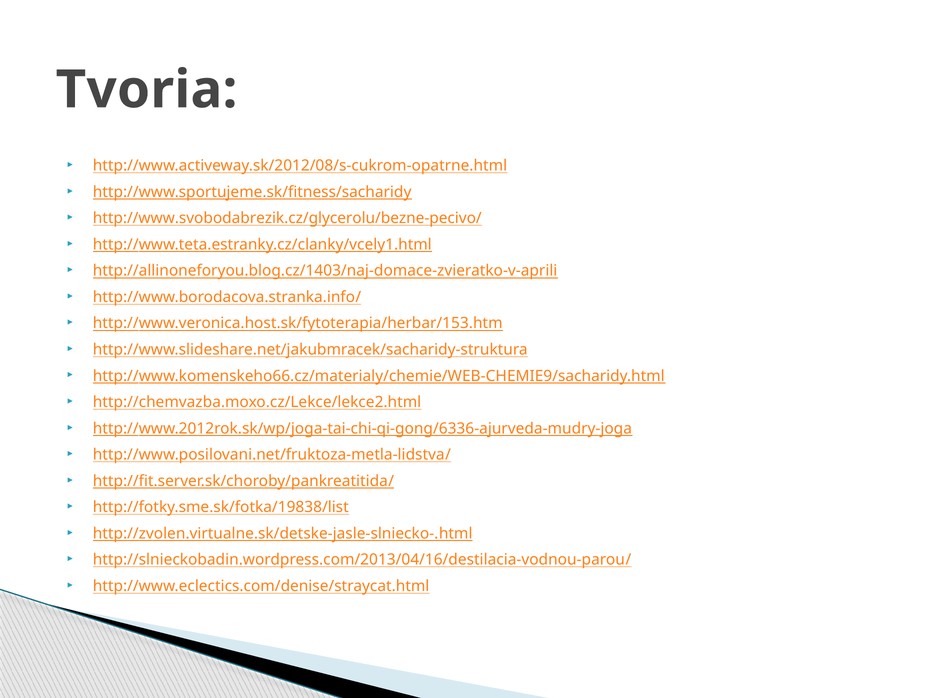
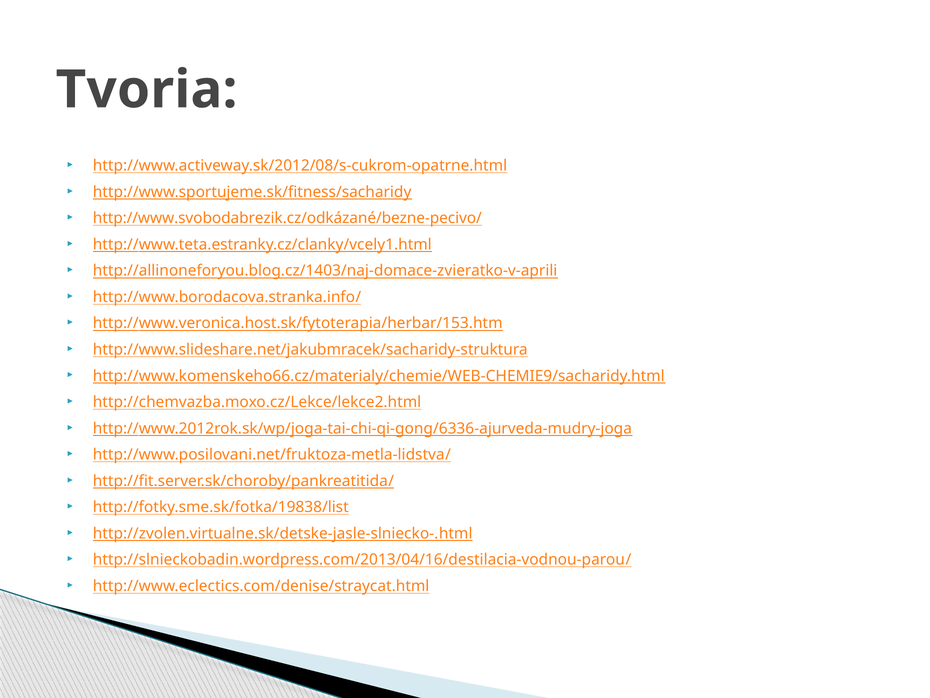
http://www.svobodabrezik.cz/glycerolu/bezne-pecivo/: http://www.svobodabrezik.cz/glycerolu/bezne-pecivo/ -> http://www.svobodabrezik.cz/odkázané/bezne-pecivo/
